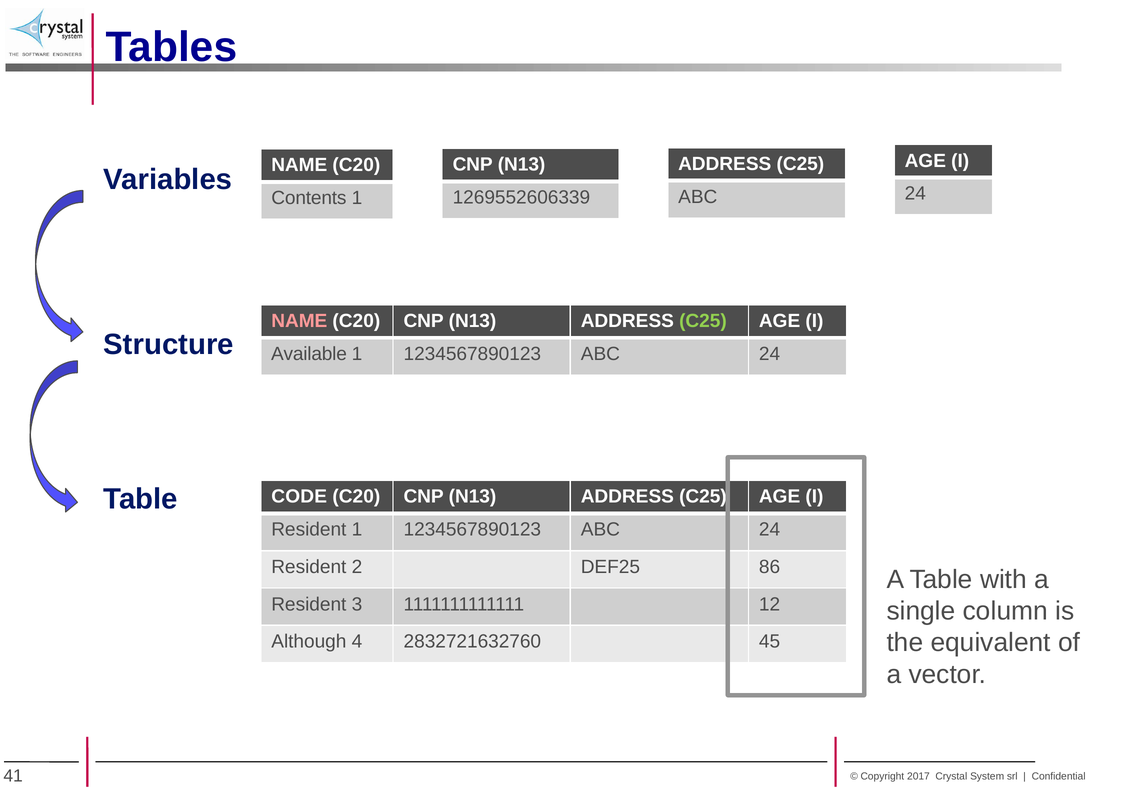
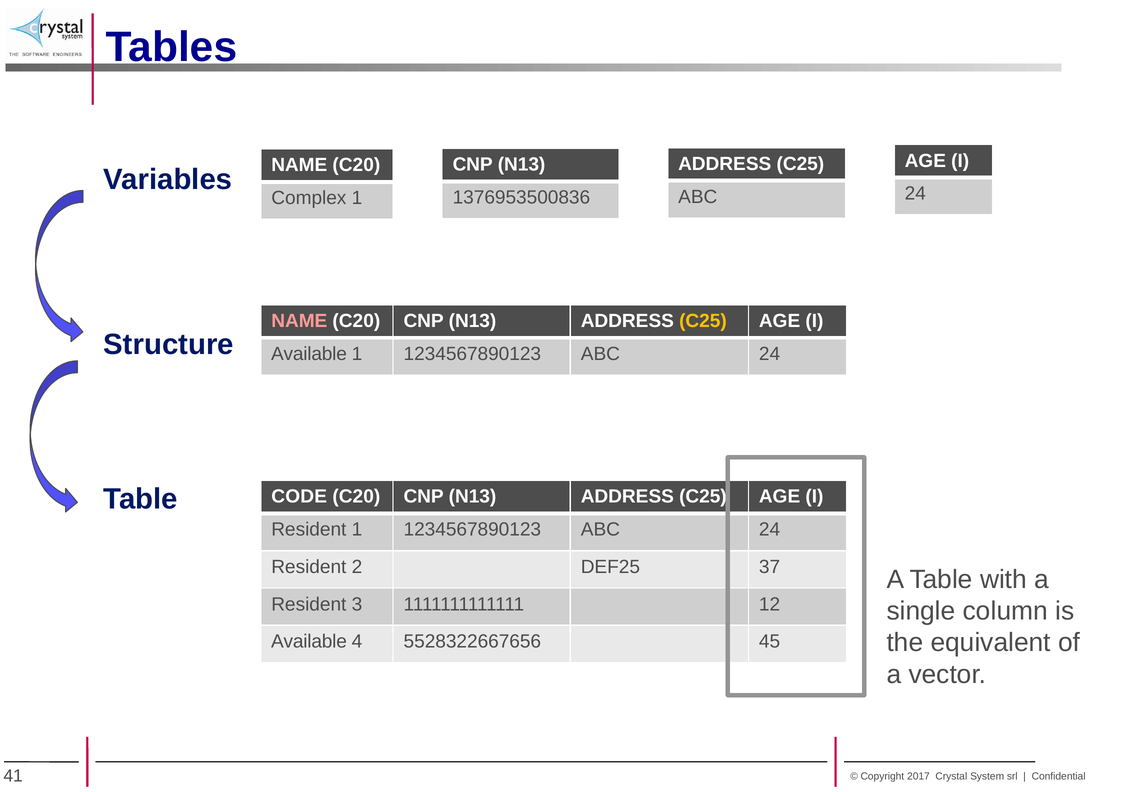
1269552606339: 1269552606339 -> 1376953500836
Contents: Contents -> Complex
C25 at (703, 321) colour: light green -> yellow
86: 86 -> 37
Although at (309, 642): Although -> Available
2832721632760: 2832721632760 -> 5528322667656
